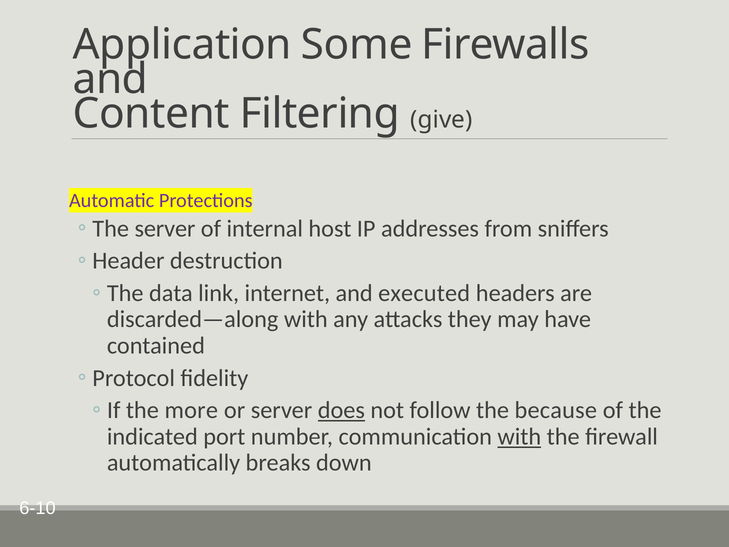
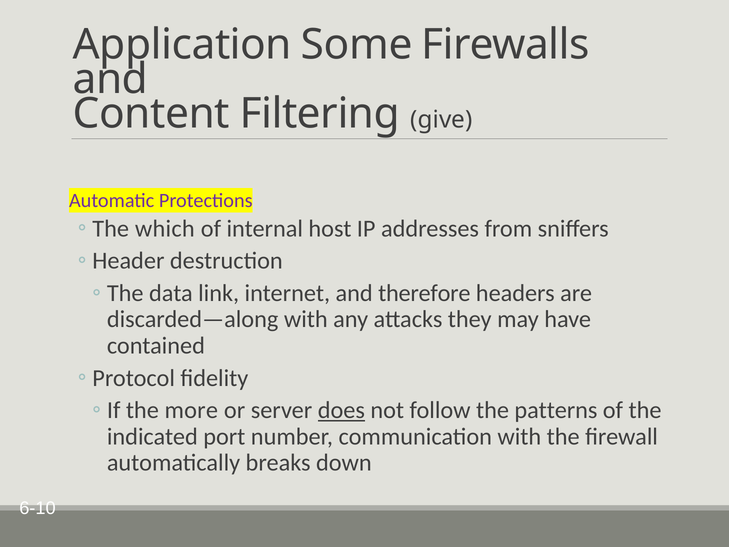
server at (165, 228): server -> which
executed: executed -> therefore
because: because -> patterns
with at (519, 436) underline: present -> none
